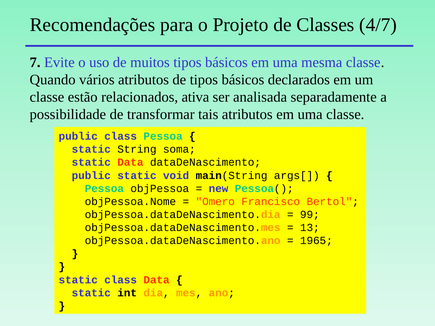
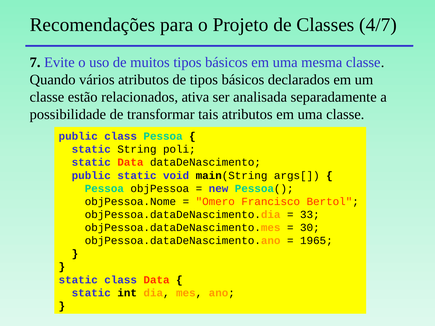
soma: soma -> poli
99: 99 -> 33
13: 13 -> 30
